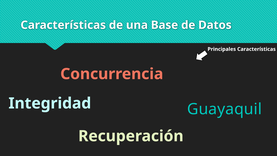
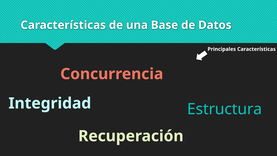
Guayaquil: Guayaquil -> Estructura
